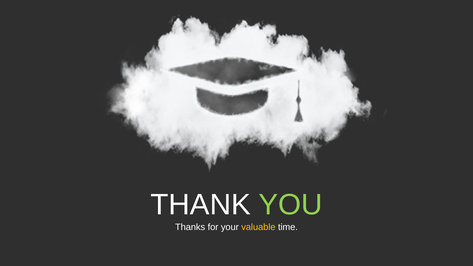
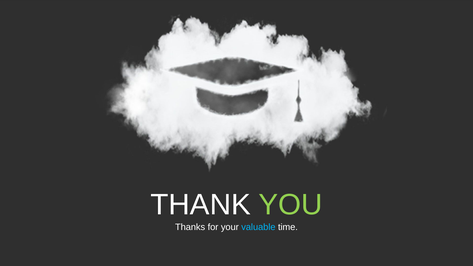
valuable colour: yellow -> light blue
